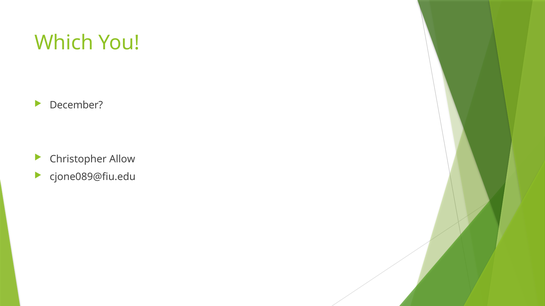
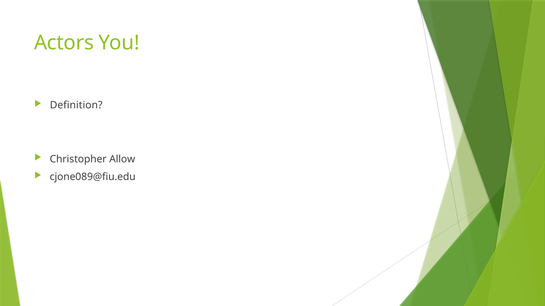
Which: Which -> Actors
December: December -> Definition
